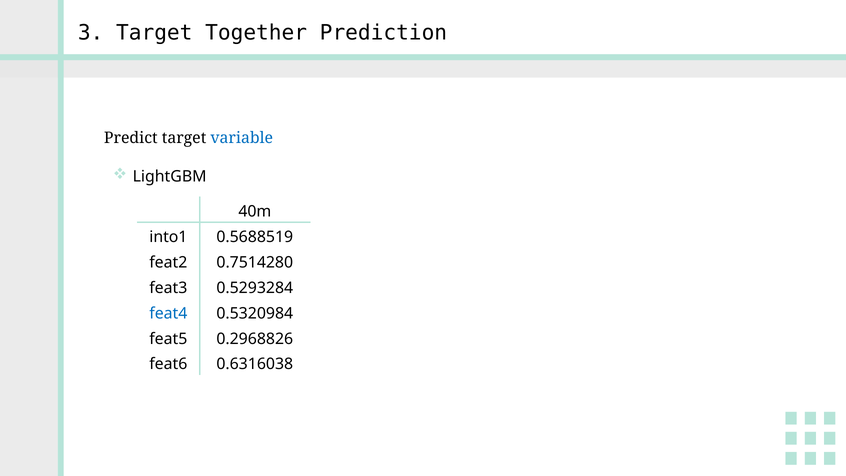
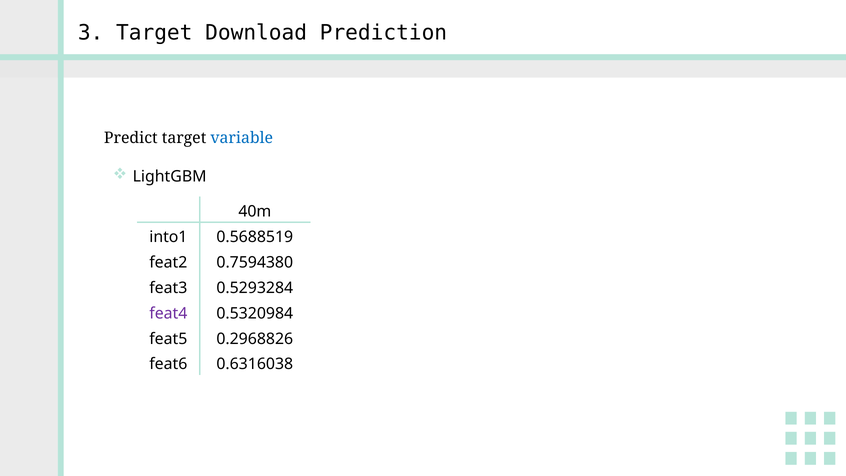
Together: Together -> Download
0.7514280: 0.7514280 -> 0.7594380
feat4 colour: blue -> purple
